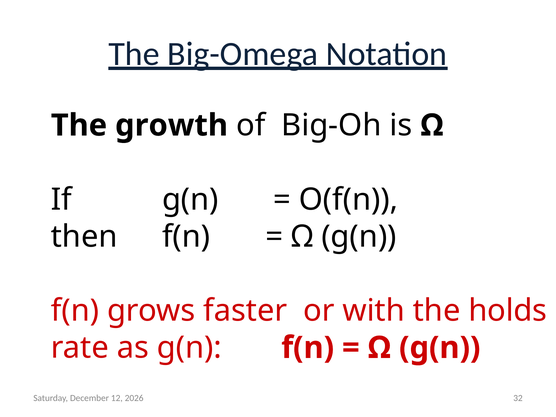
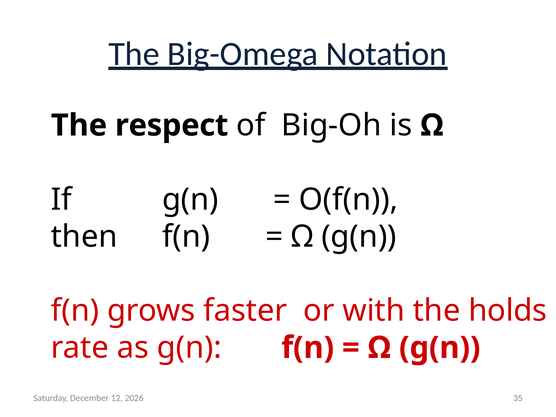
growth: growth -> respect
32: 32 -> 35
